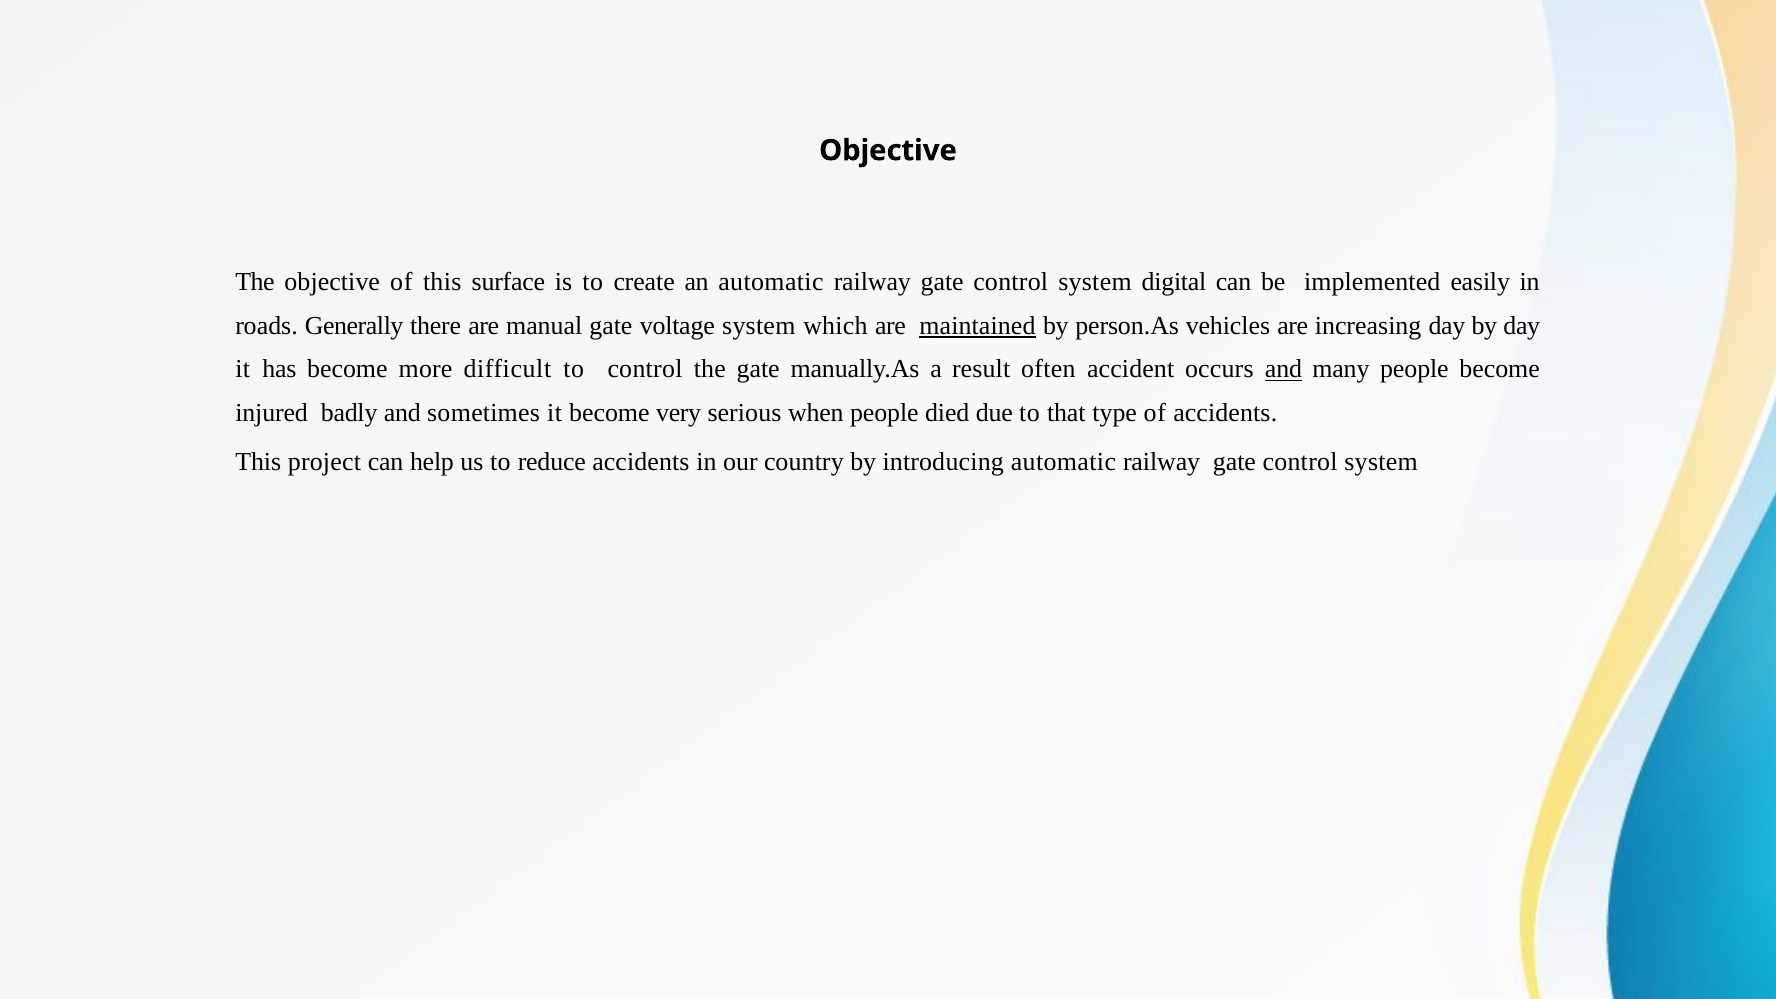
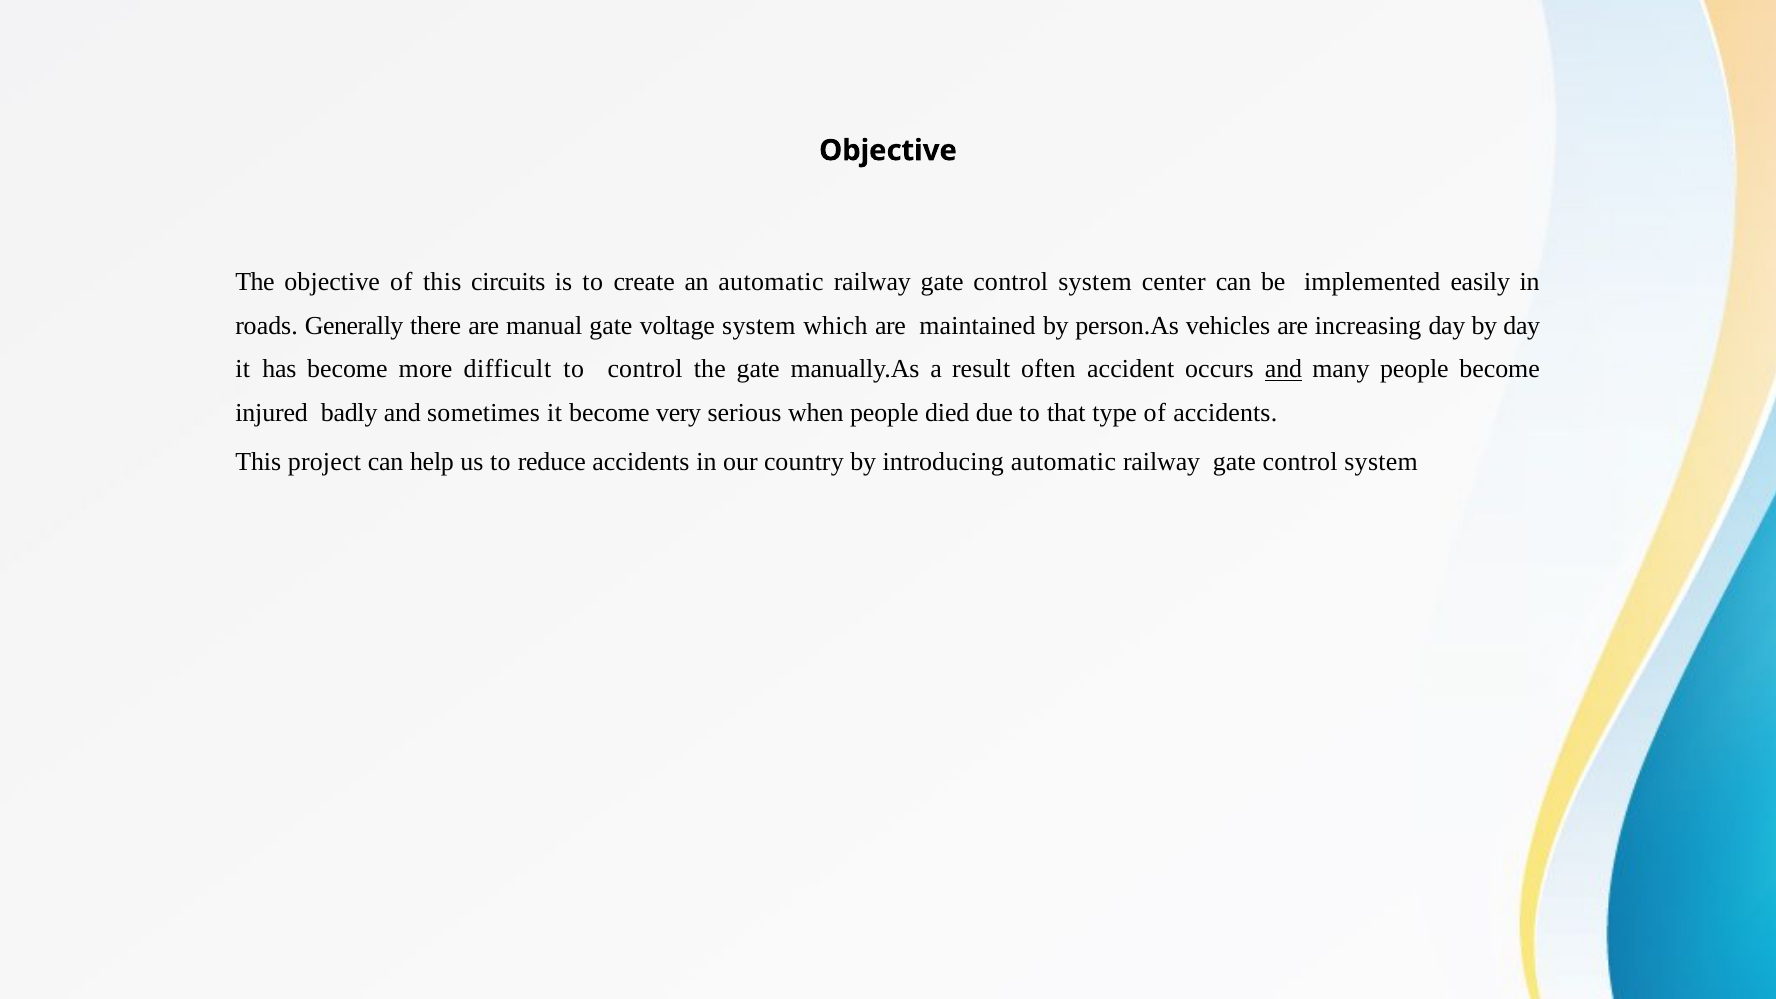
surface: surface -> circuits
digital: digital -> center
maintained underline: present -> none
